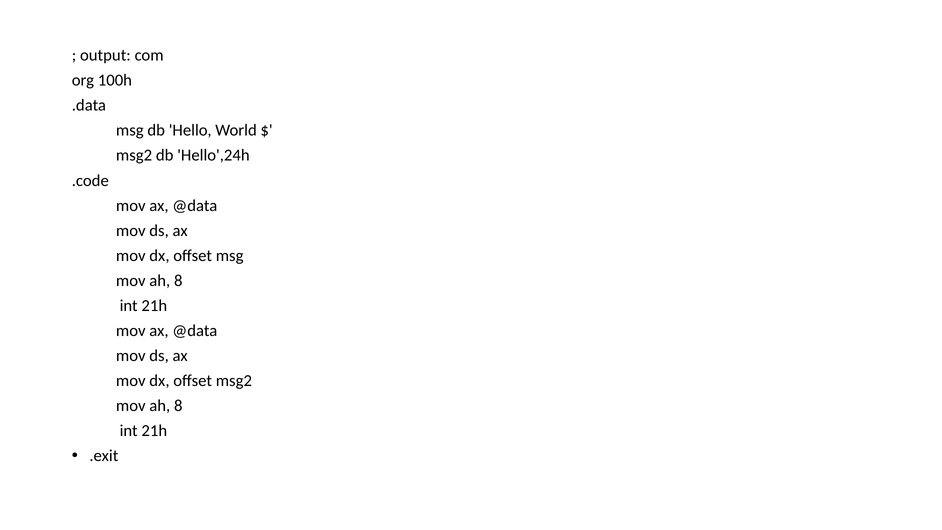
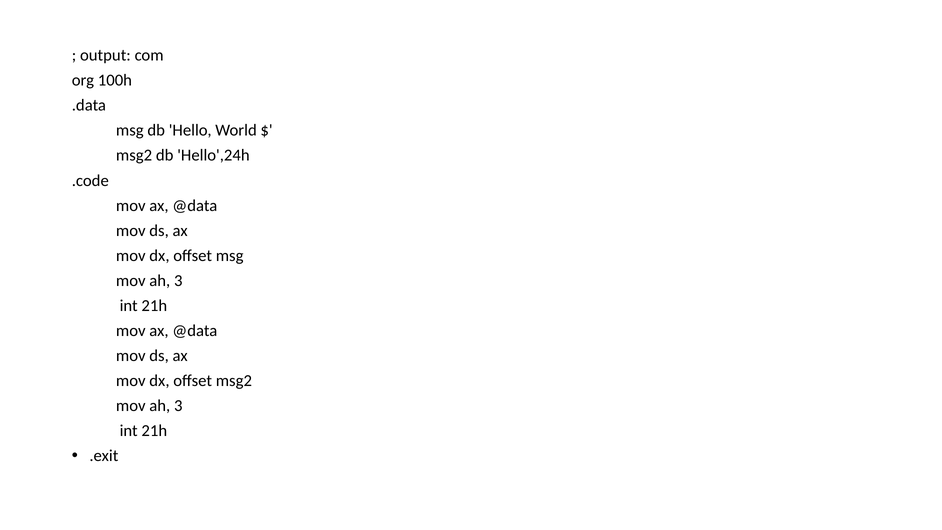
8 at (178, 281): 8 -> 3
8 at (178, 406): 8 -> 3
